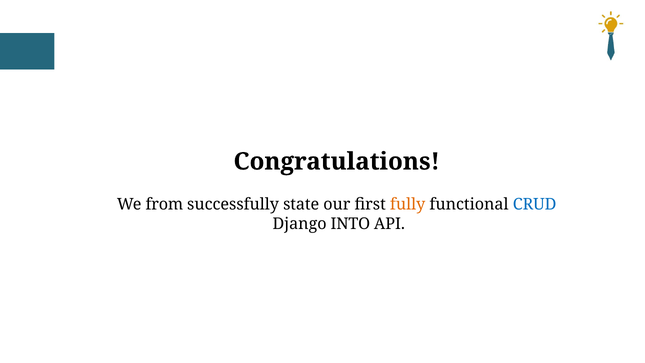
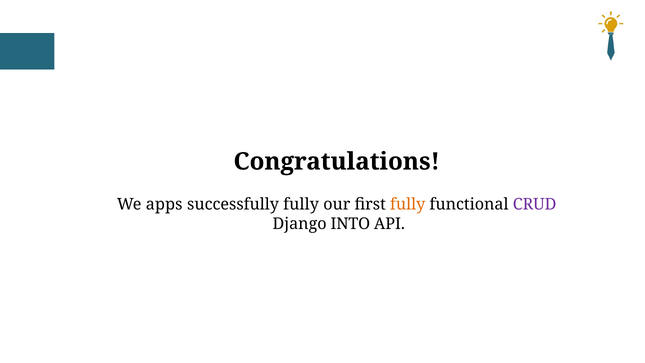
from: from -> apps
successfully state: state -> fully
CRUD colour: blue -> purple
